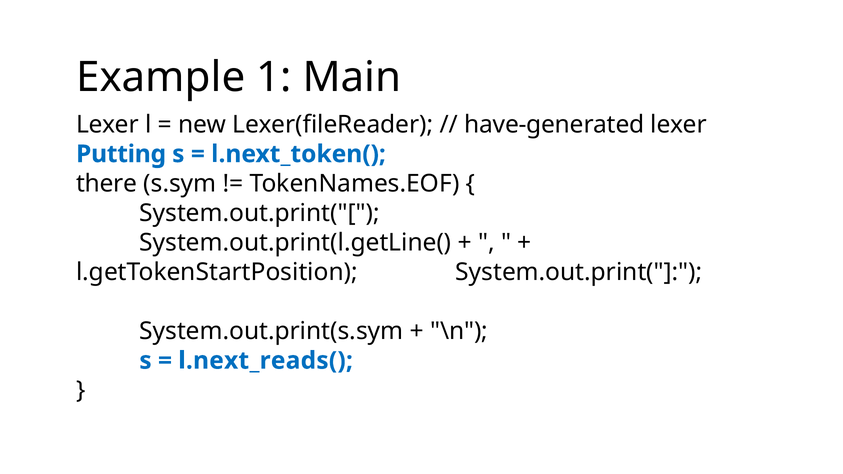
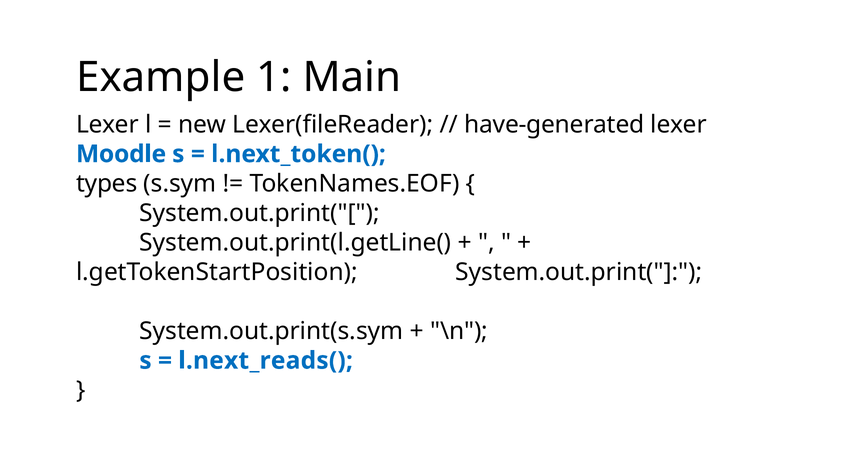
Putting: Putting -> Moodle
there: there -> types
